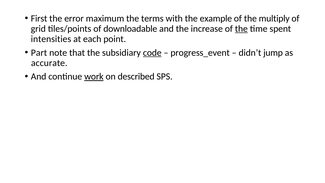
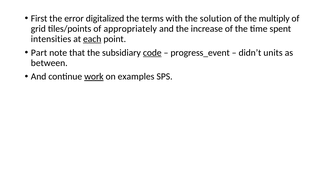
maximum: maximum -> digitalized
example: example -> solution
downloadable: downloadable -> appropriately
the at (241, 29) underline: present -> none
each underline: none -> present
jump: jump -> units
accurate: accurate -> between
described: described -> examples
